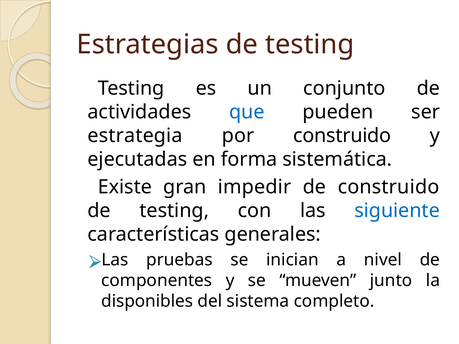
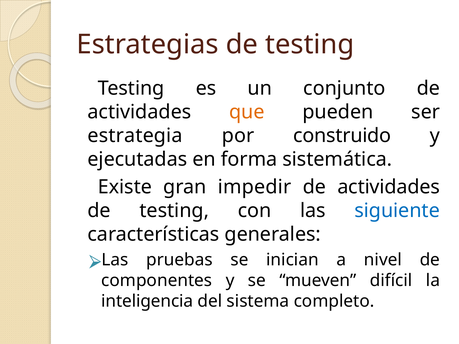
que colour: blue -> orange
construido at (389, 187): construido -> actividades
junto: junto -> difícil
disponibles: disponibles -> inteligencia
